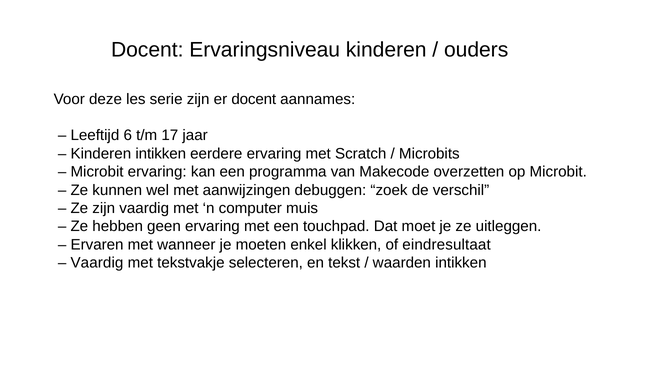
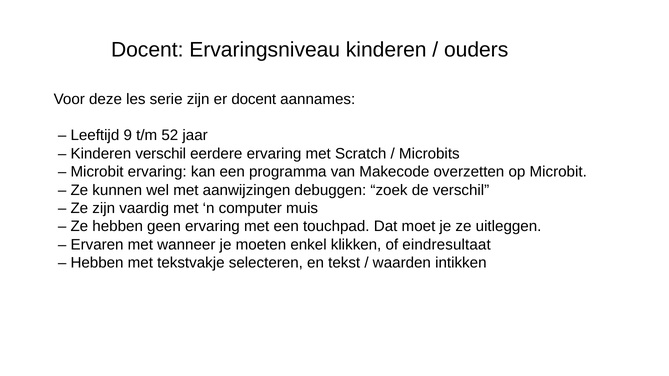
6: 6 -> 9
17: 17 -> 52
Kinderen intikken: intikken -> verschil
Vaardig at (97, 263): Vaardig -> Hebben
